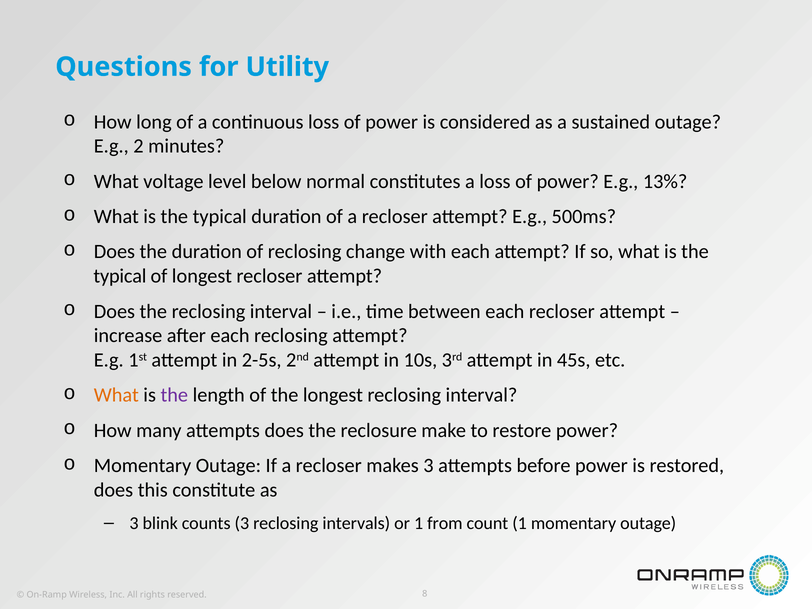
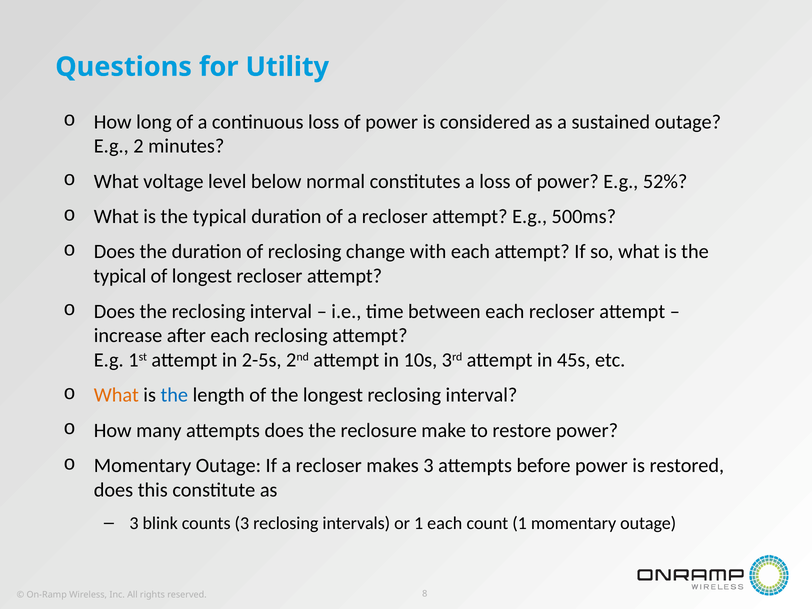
13%: 13% -> 52%
the at (174, 395) colour: purple -> blue
1 from: from -> each
